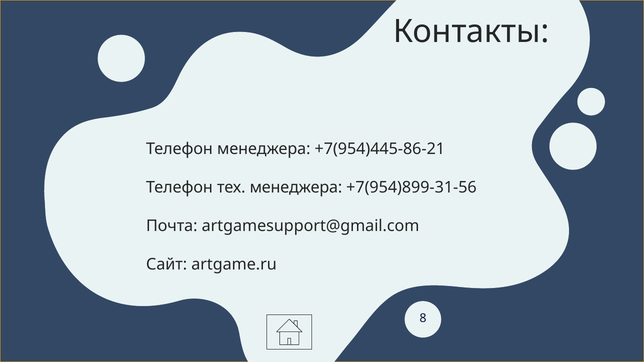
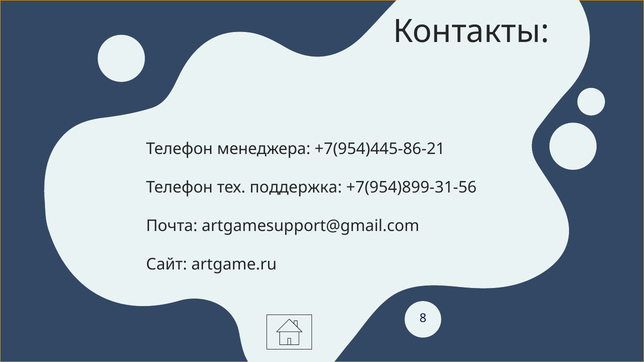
тех менеджера: менеджера -> поддержка
